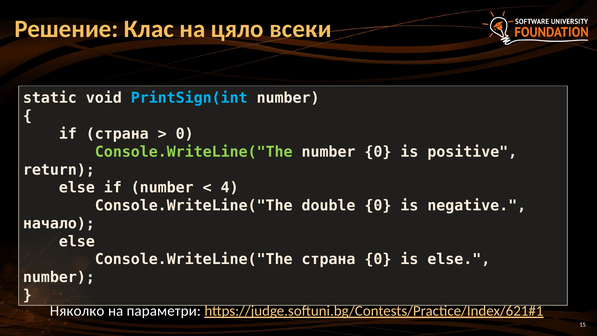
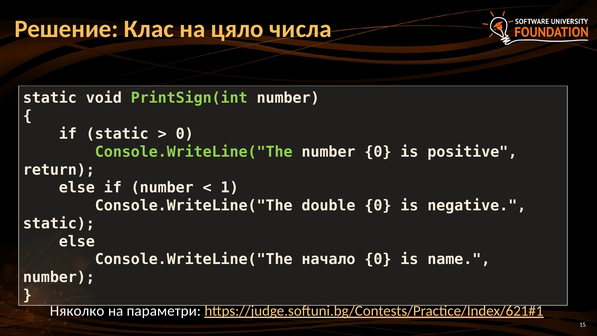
всеки: всеки -> числа
PrintSign(int colour: light blue -> light green
if страна: страна -> static
4: 4 -> 1
начало at (59, 223): начало -> static
Console.WriteLine("The страна: страна -> начало
is else: else -> name
